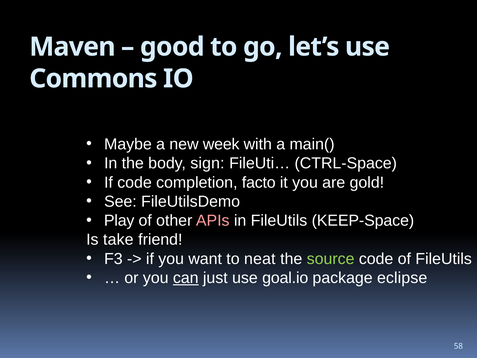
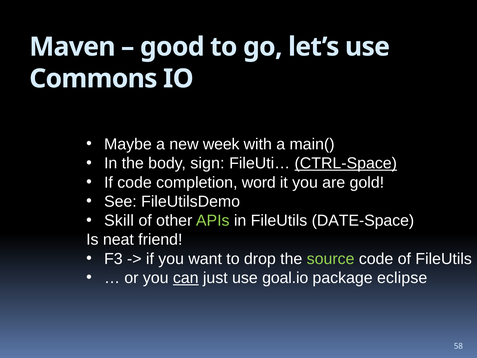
CTRL-Space underline: none -> present
facto: facto -> word
Play: Play -> Skill
APIs colour: pink -> light green
KEEP-Space: KEEP-Space -> DATE-Space
take: take -> neat
neat: neat -> drop
